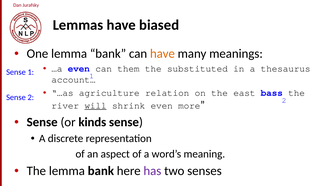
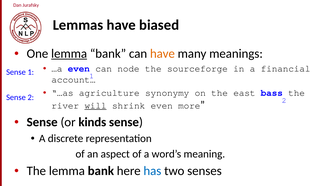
lemma at (69, 54) underline: none -> present
them: them -> node
substituted: substituted -> sourceforge
thesaurus: thesaurus -> financial
relation: relation -> synonymy
has colour: purple -> blue
